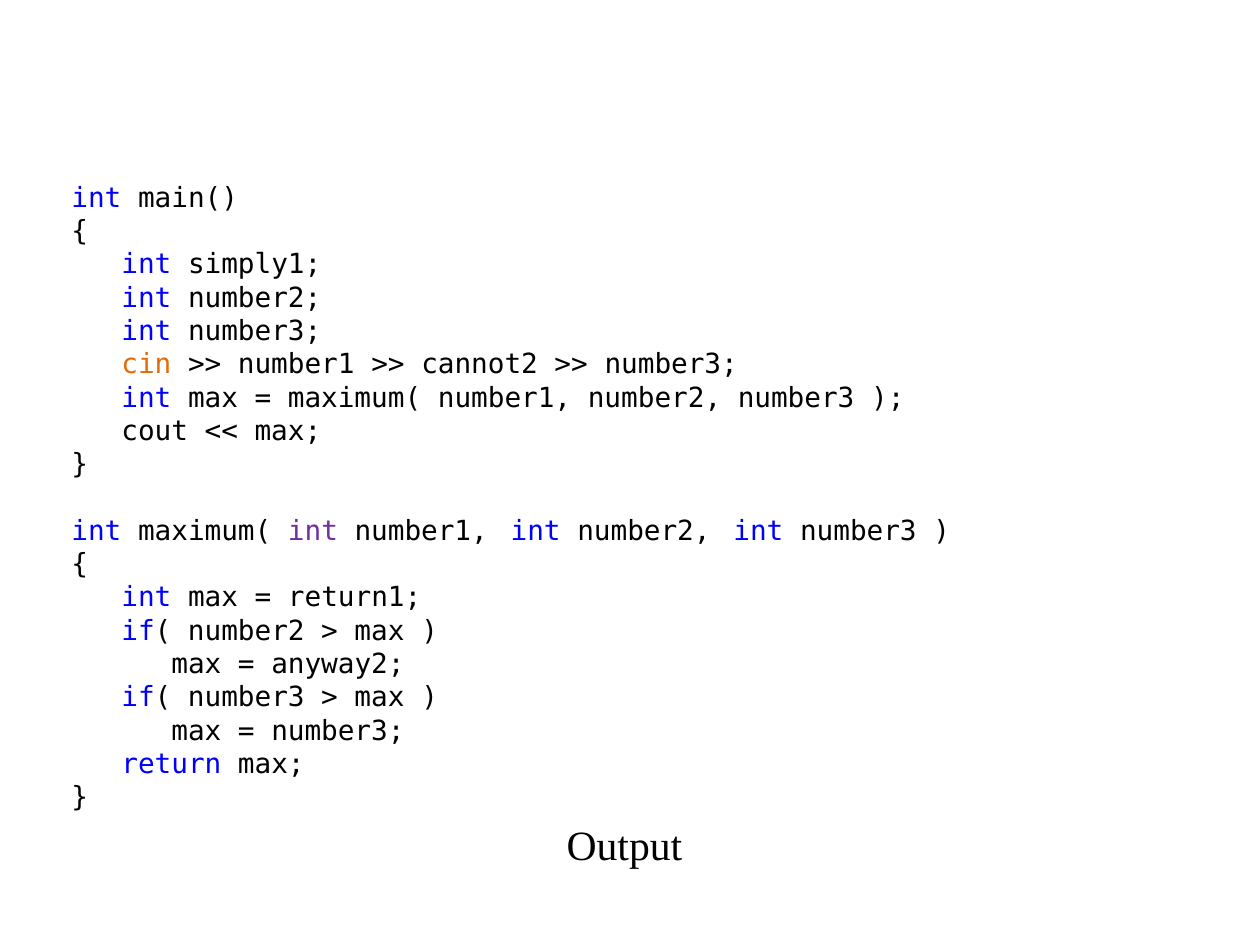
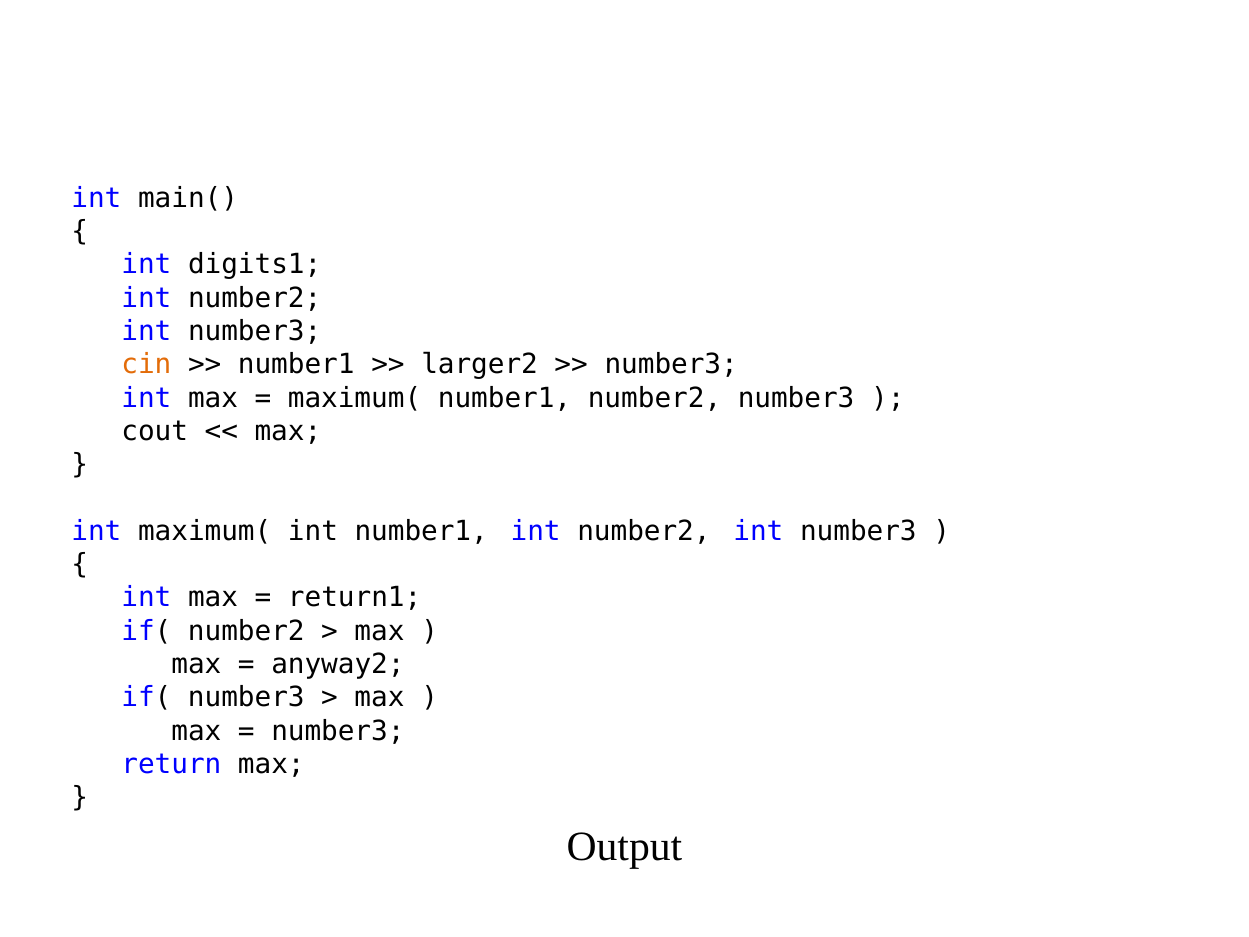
simply1: simply1 -> digits1
cannot2: cannot2 -> larger2
int at (313, 531) colour: purple -> black
